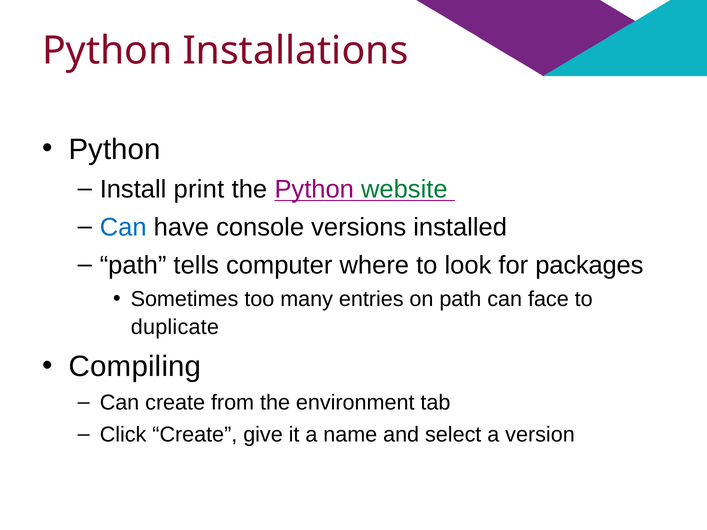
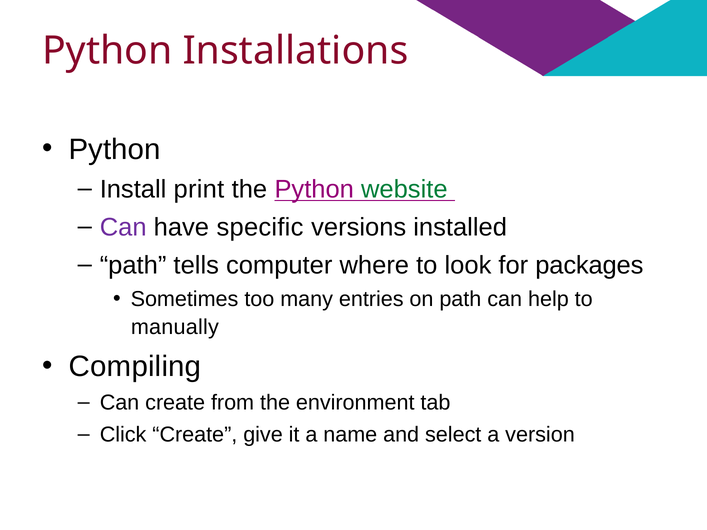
Can at (123, 227) colour: blue -> purple
console: console -> specific
face: face -> help
duplicate: duplicate -> manually
